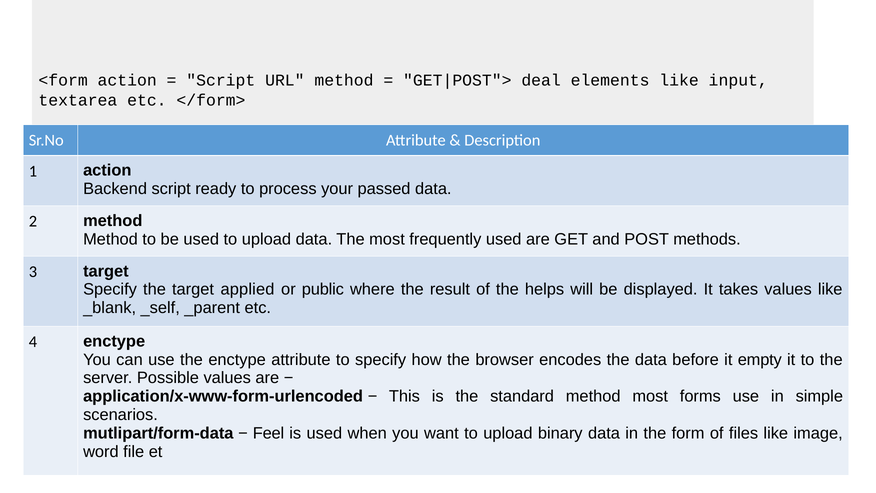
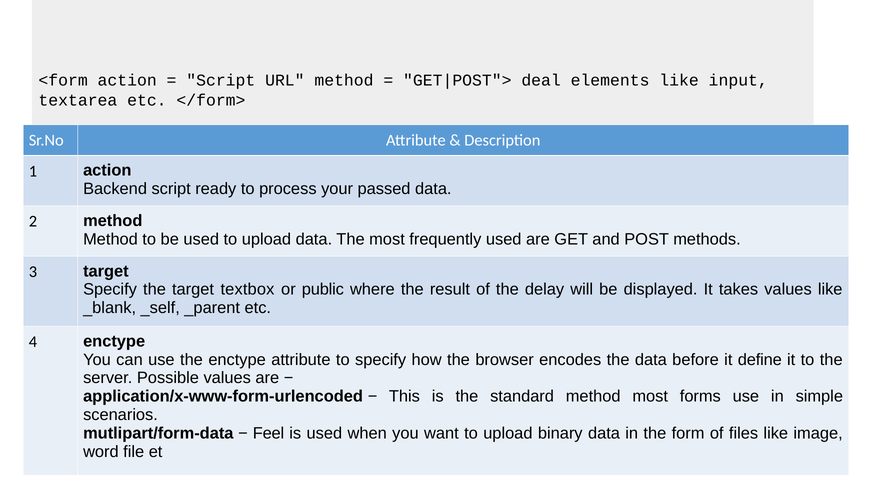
applied: applied -> textbox
helps: helps -> delay
empty: empty -> define
